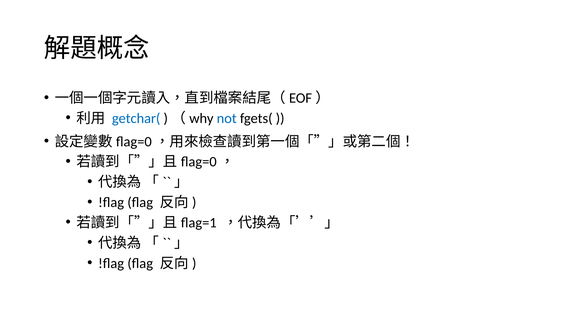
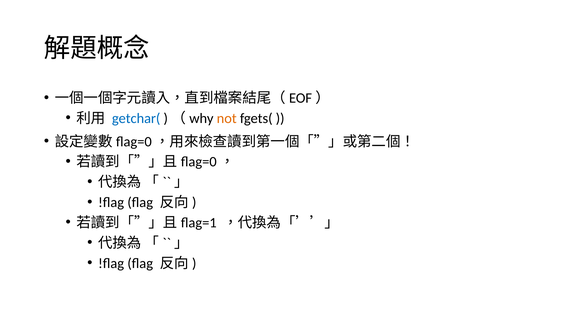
not colour: blue -> orange
